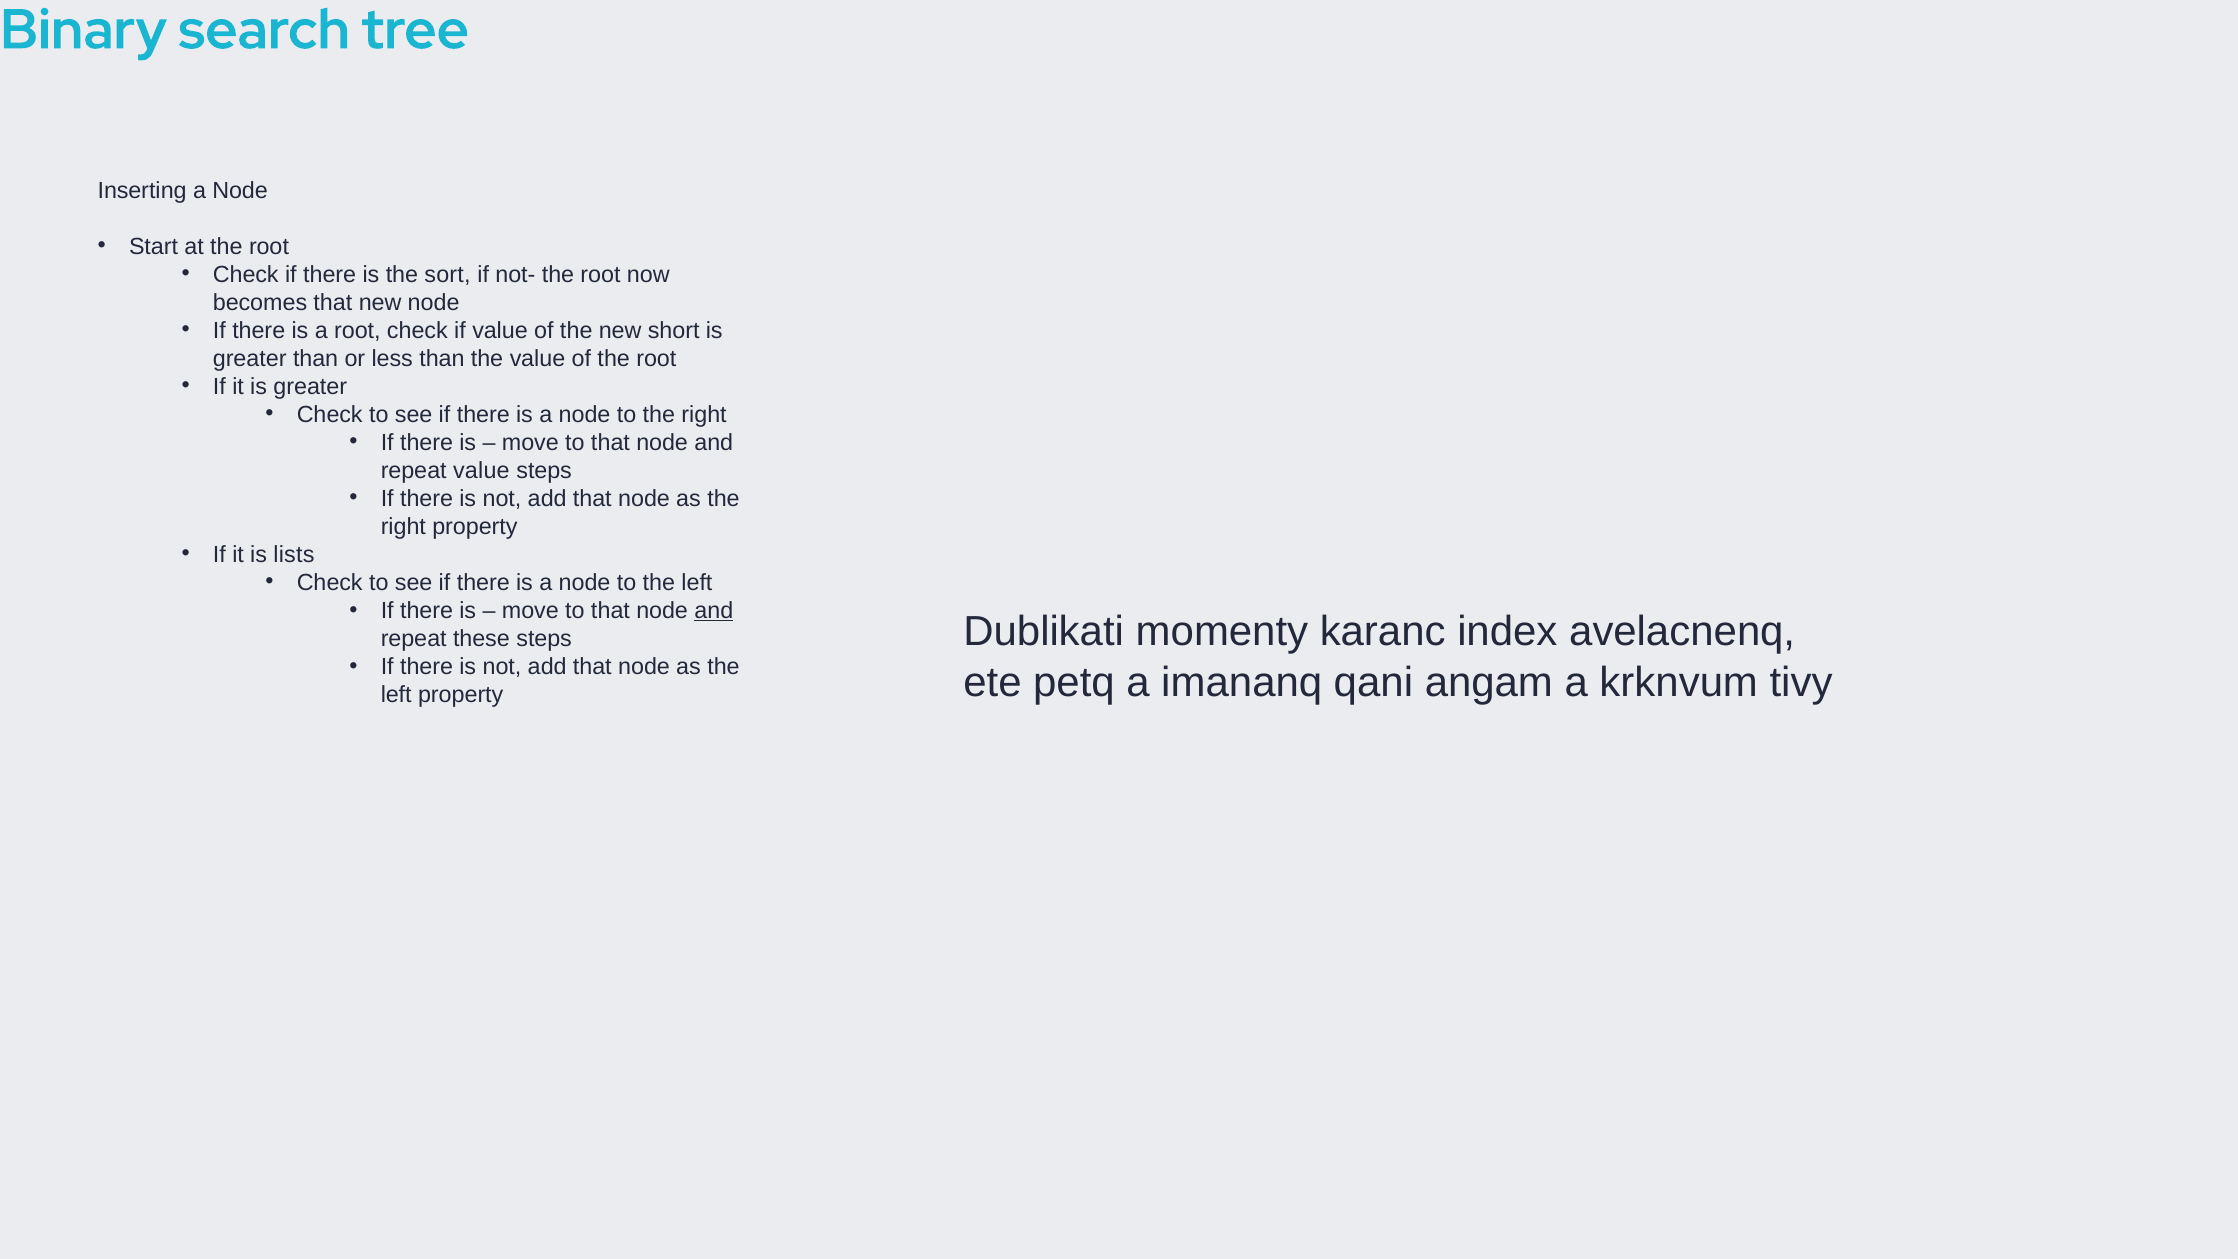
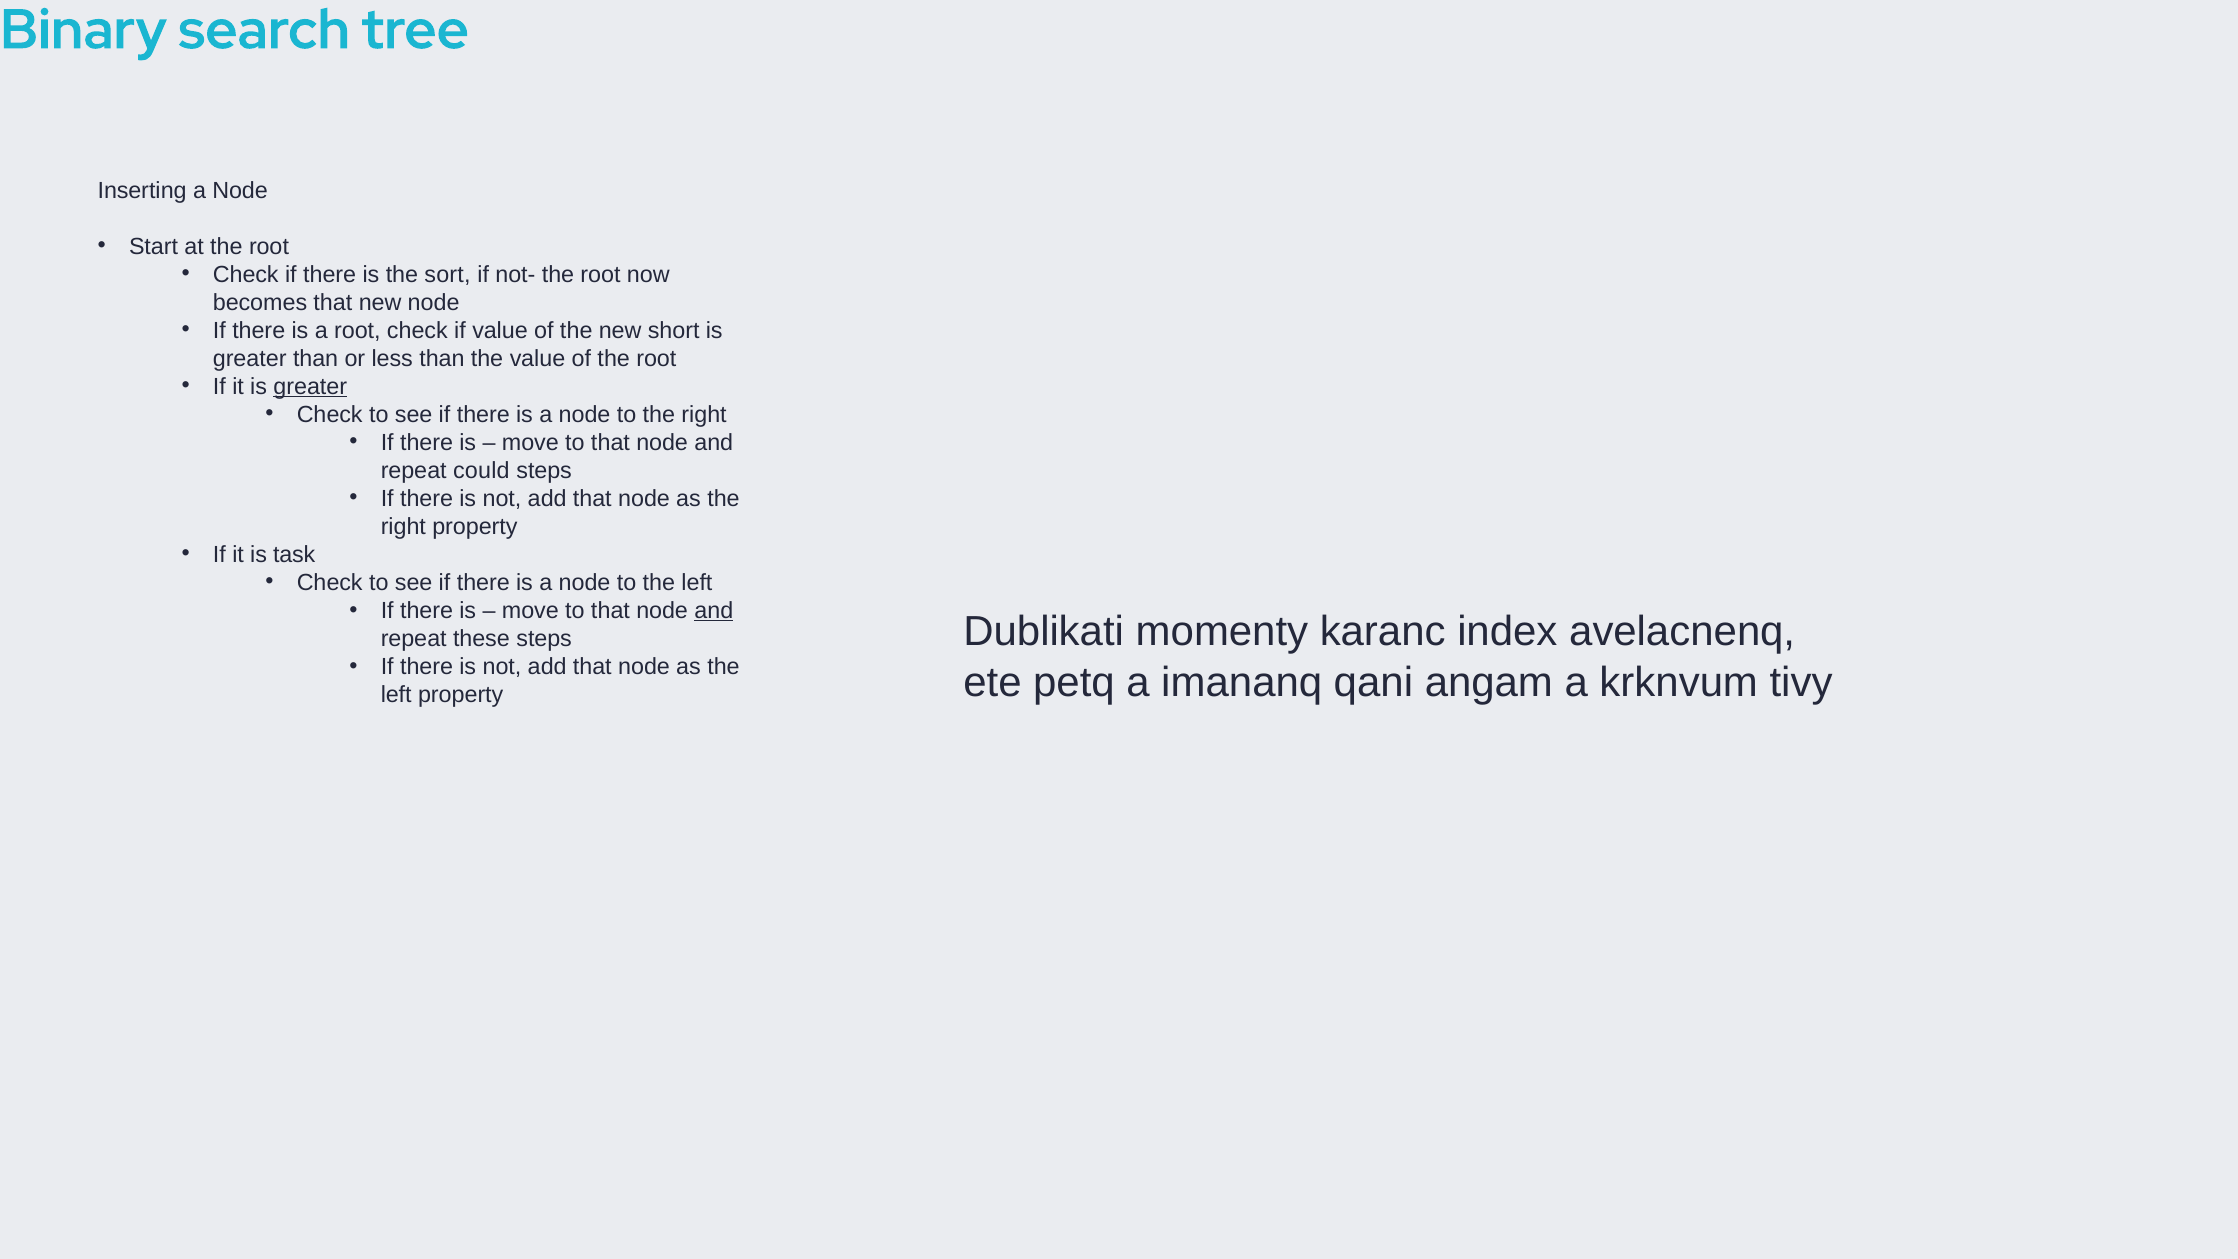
greater at (310, 386) underline: none -> present
repeat value: value -> could
lists: lists -> task
